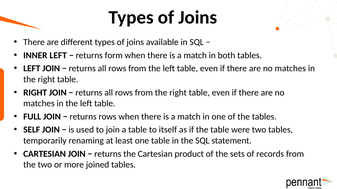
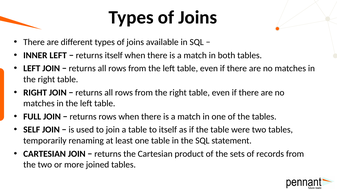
returns form: form -> itself
